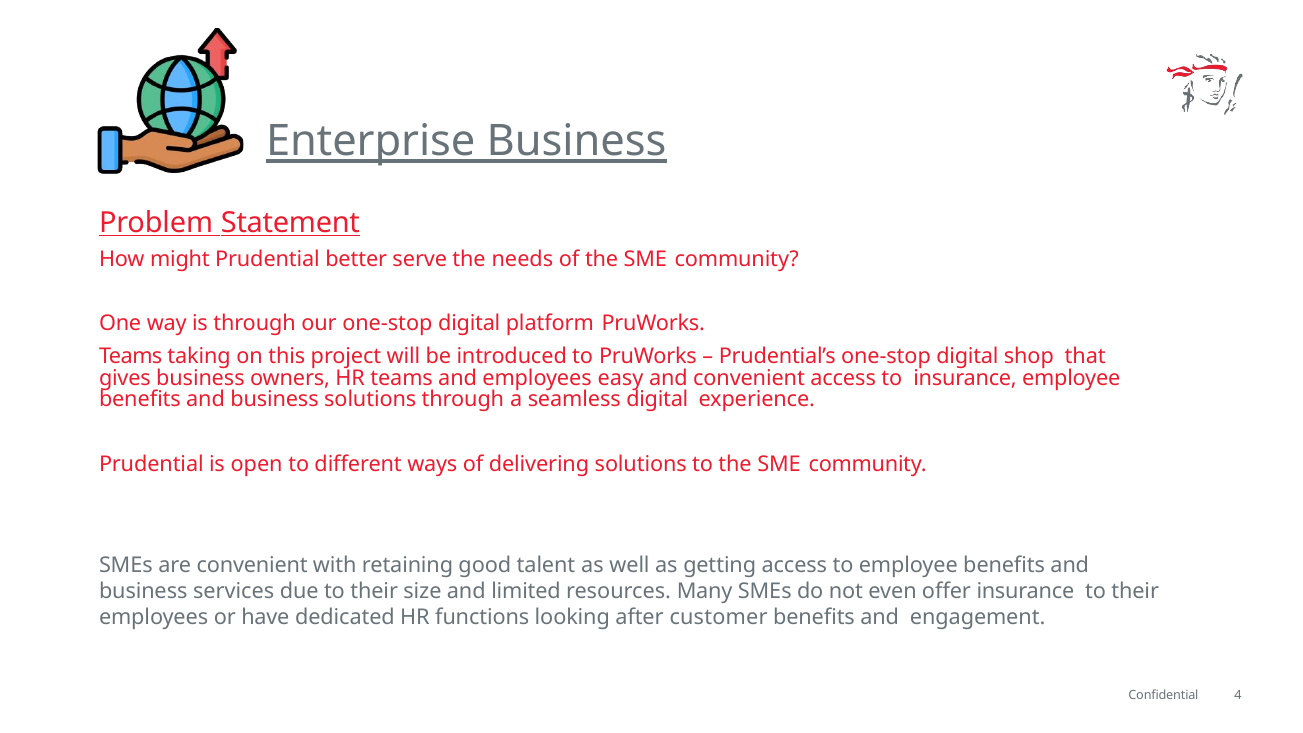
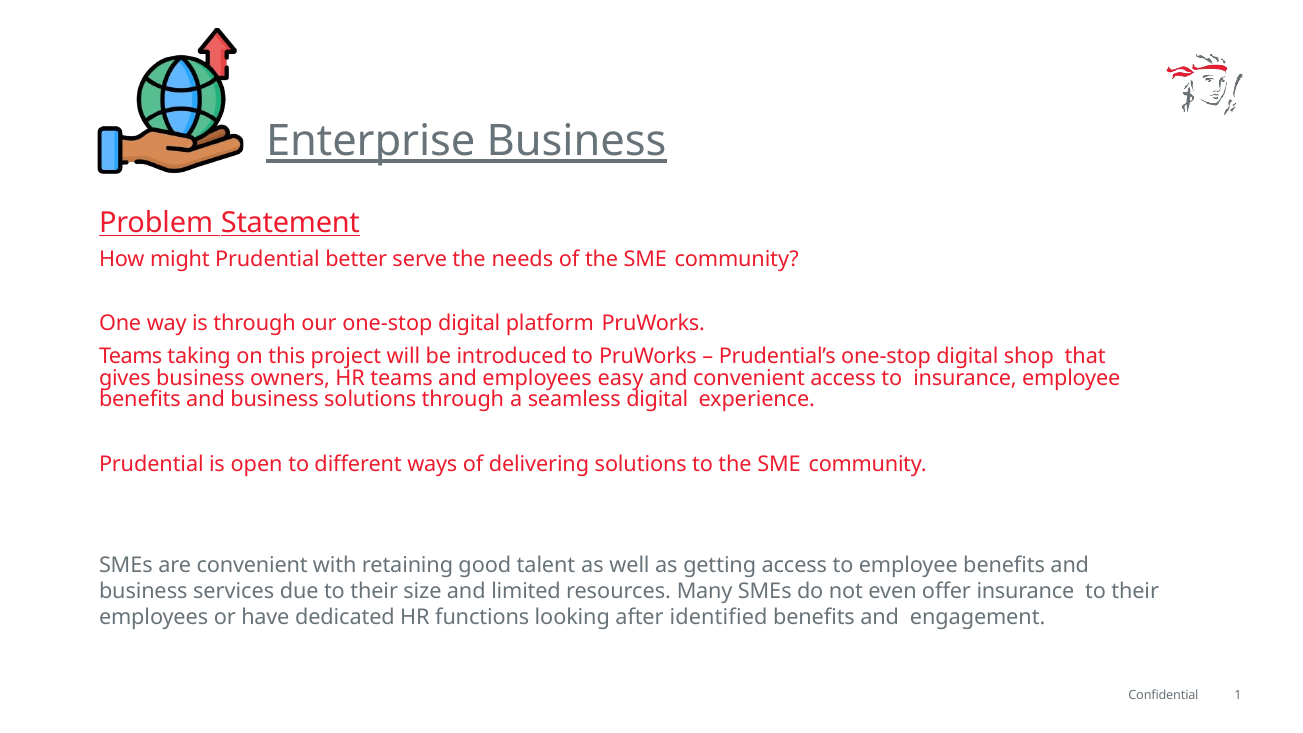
customer: customer -> identified
4: 4 -> 1
